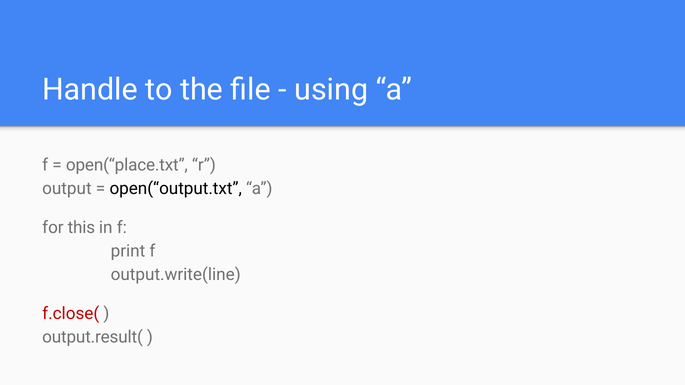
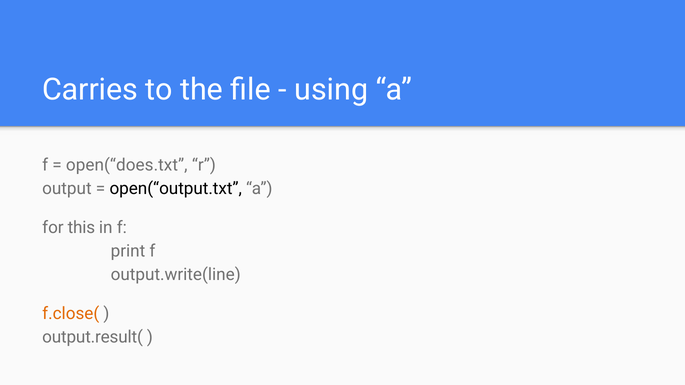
Handle: Handle -> Carries
open(“place.txt: open(“place.txt -> open(“does.txt
f.close( colour: red -> orange
